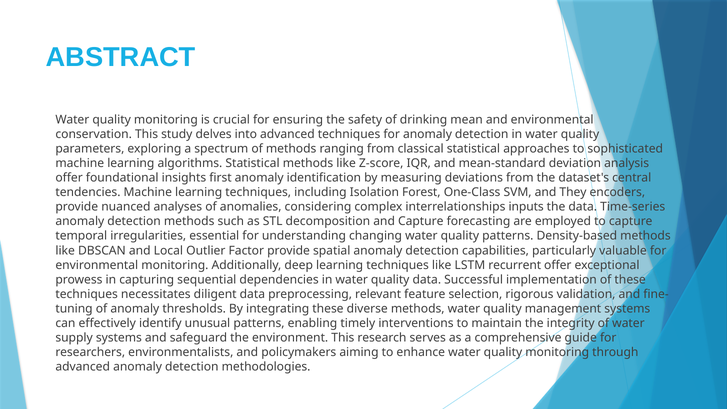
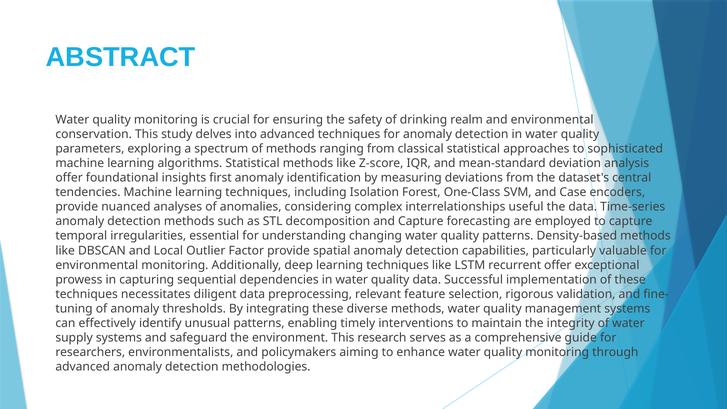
mean: mean -> realm
They: They -> Case
inputs: inputs -> useful
